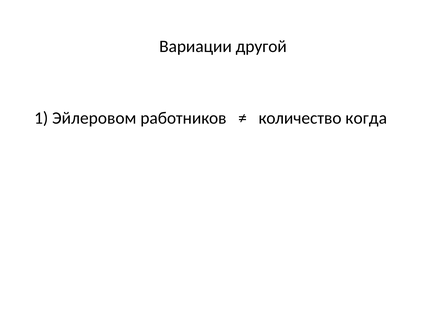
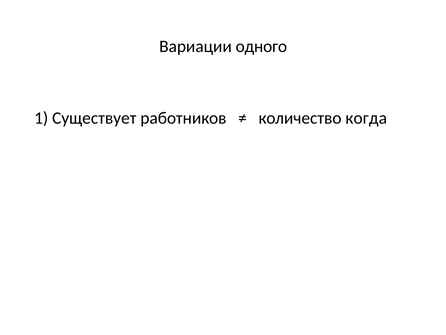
другой: другой -> одного
Эйлеровом: Эйлеровом -> Существует
